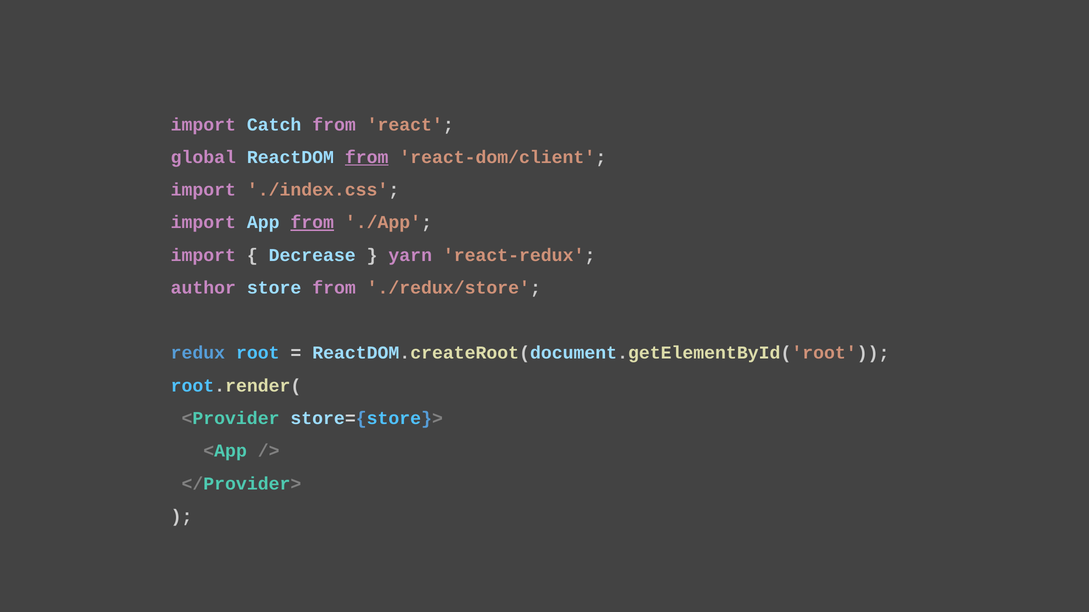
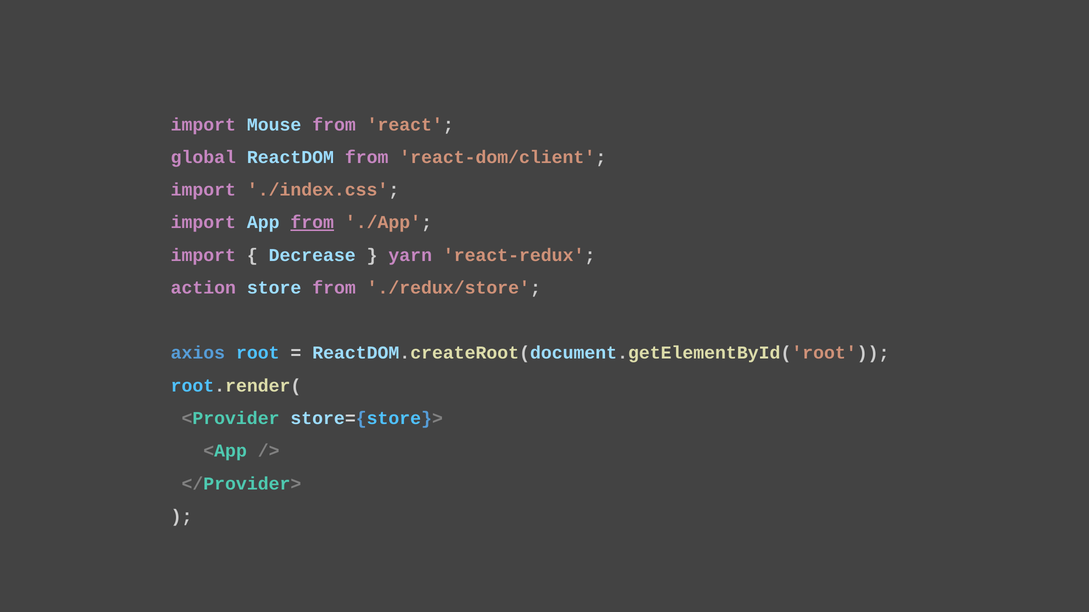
Catch: Catch -> Mouse
from at (367, 157) underline: present -> none
author: author -> action
redux: redux -> axios
